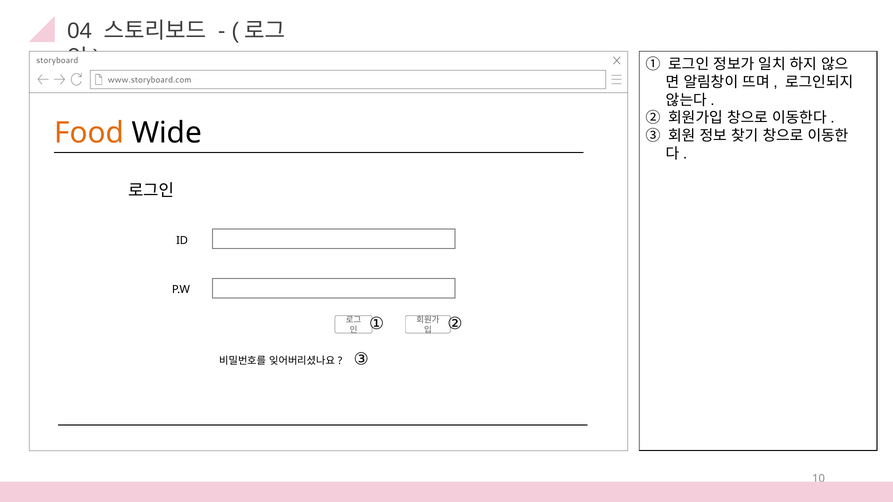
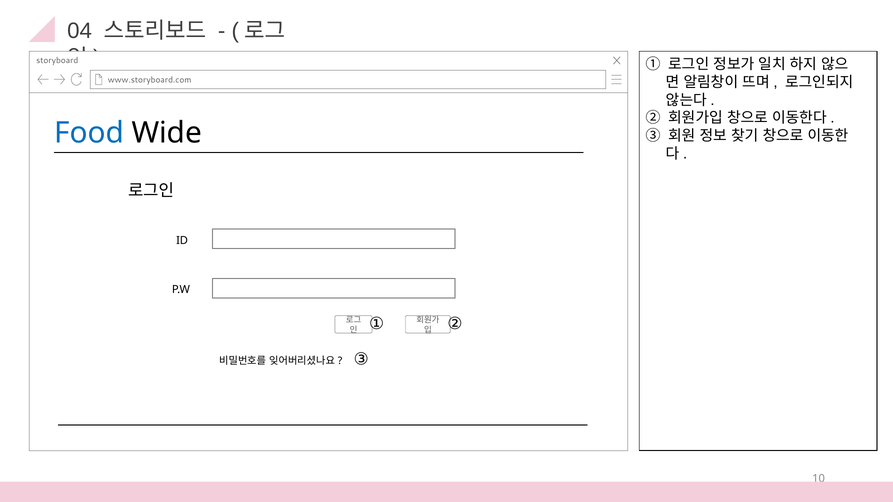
Food colour: orange -> blue
